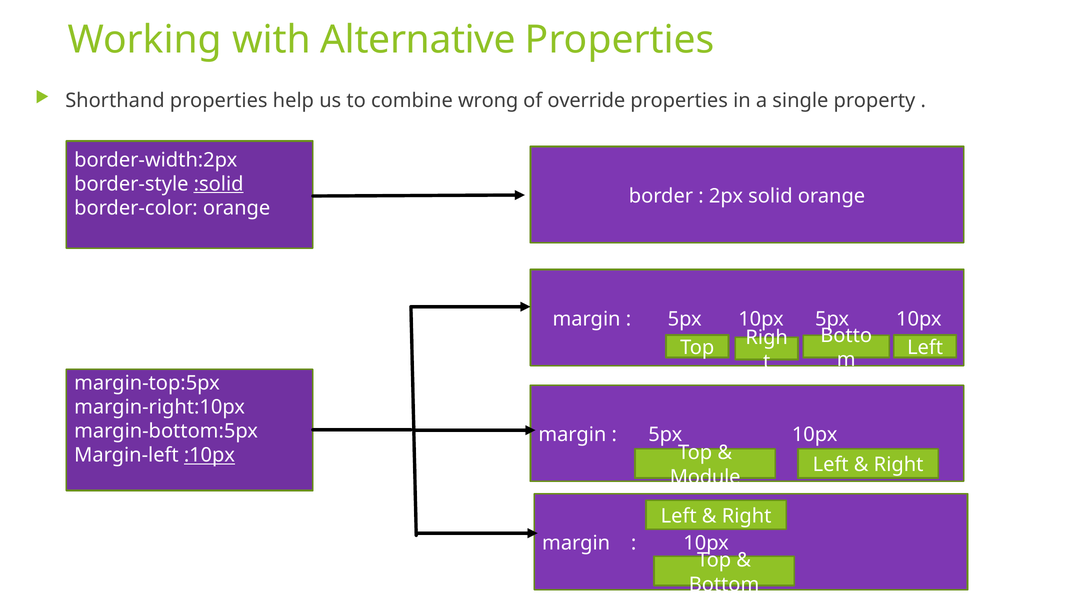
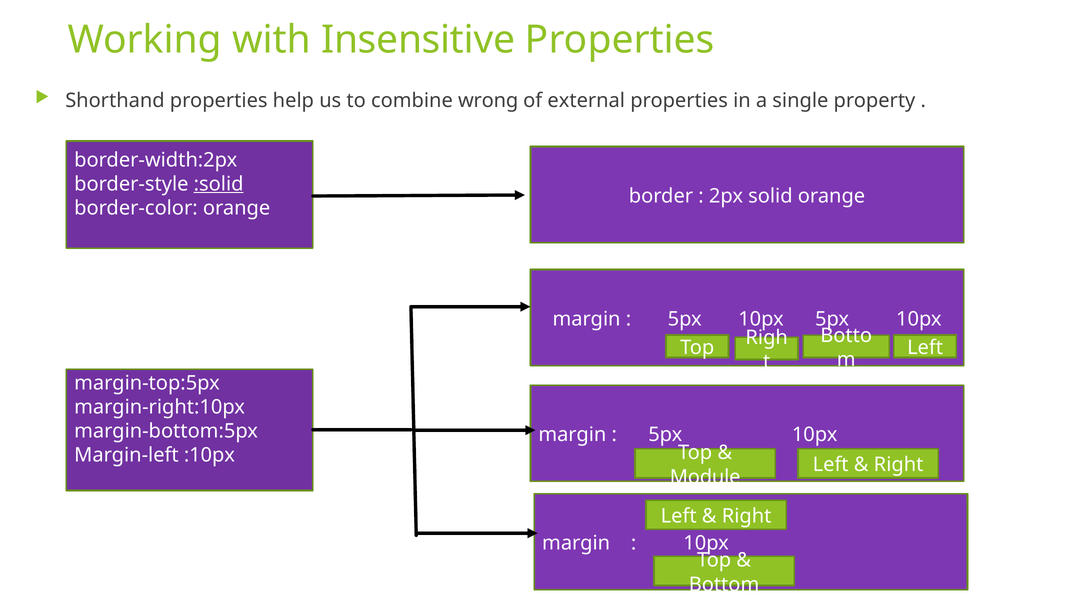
Alternative: Alternative -> Insensitive
override: override -> external
:10px underline: present -> none
